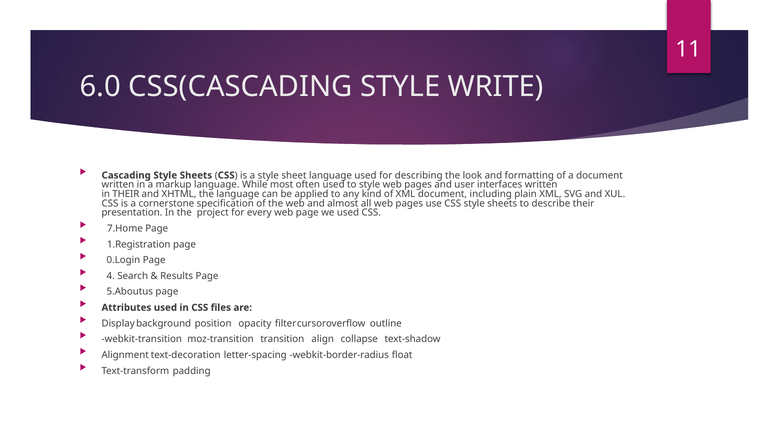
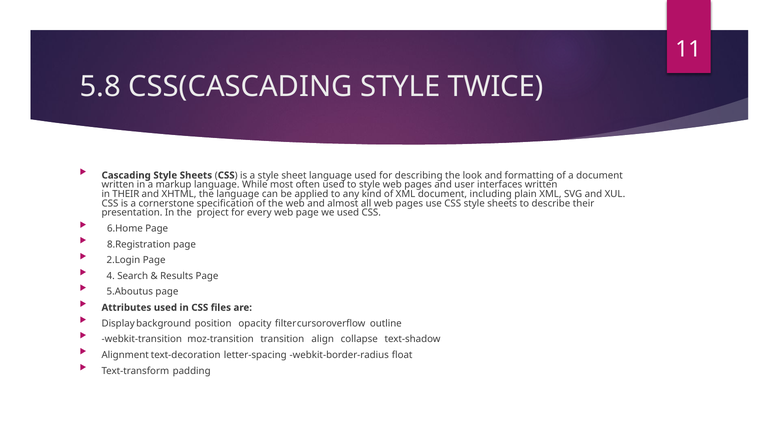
6.0: 6.0 -> 5.8
WRITE: WRITE -> TWICE
7.Home: 7.Home -> 6.Home
1.Registration: 1.Registration -> 8.Registration
0.Login: 0.Login -> 2.Login
